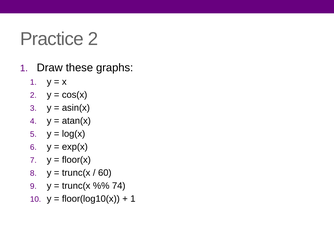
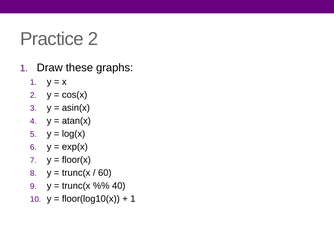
74: 74 -> 40
